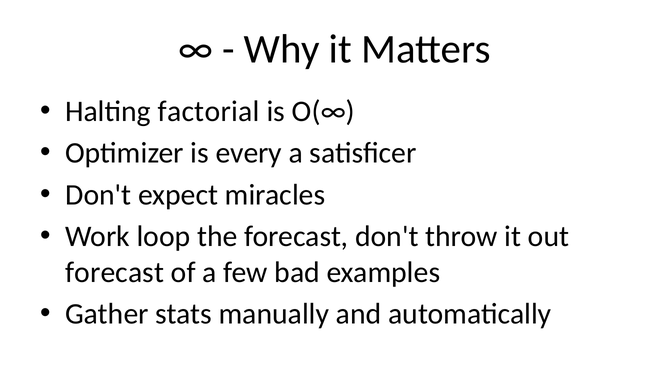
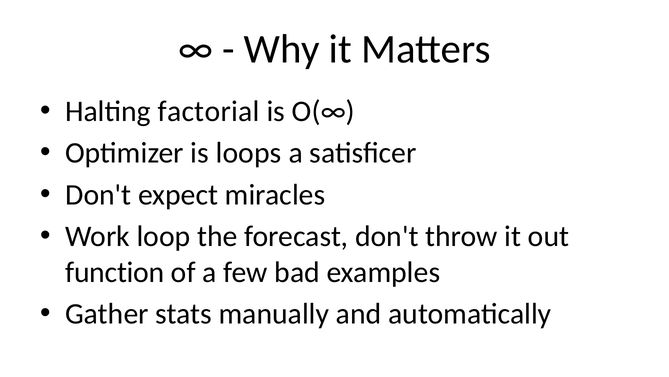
every: every -> loops
forecast at (115, 272): forecast -> function
